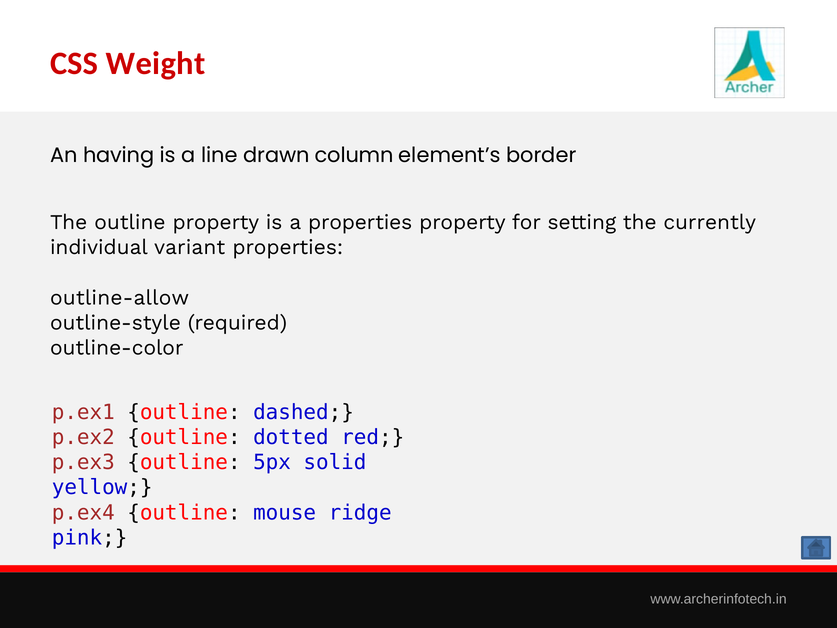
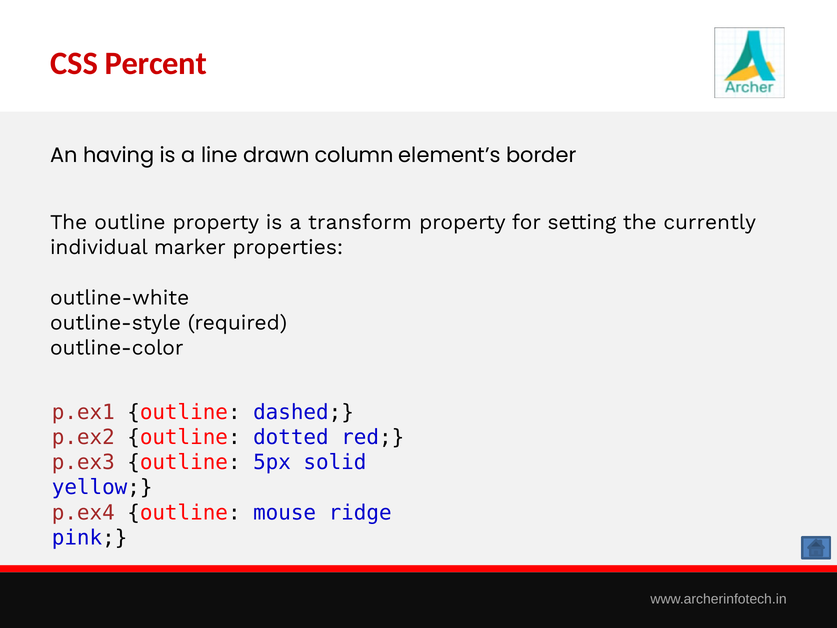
Weight: Weight -> Percent
a properties: properties -> transform
variant: variant -> marker
outline-allow: outline-allow -> outline-white
